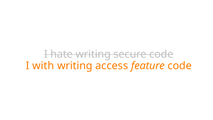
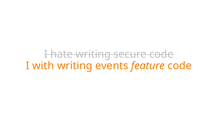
access: access -> events
